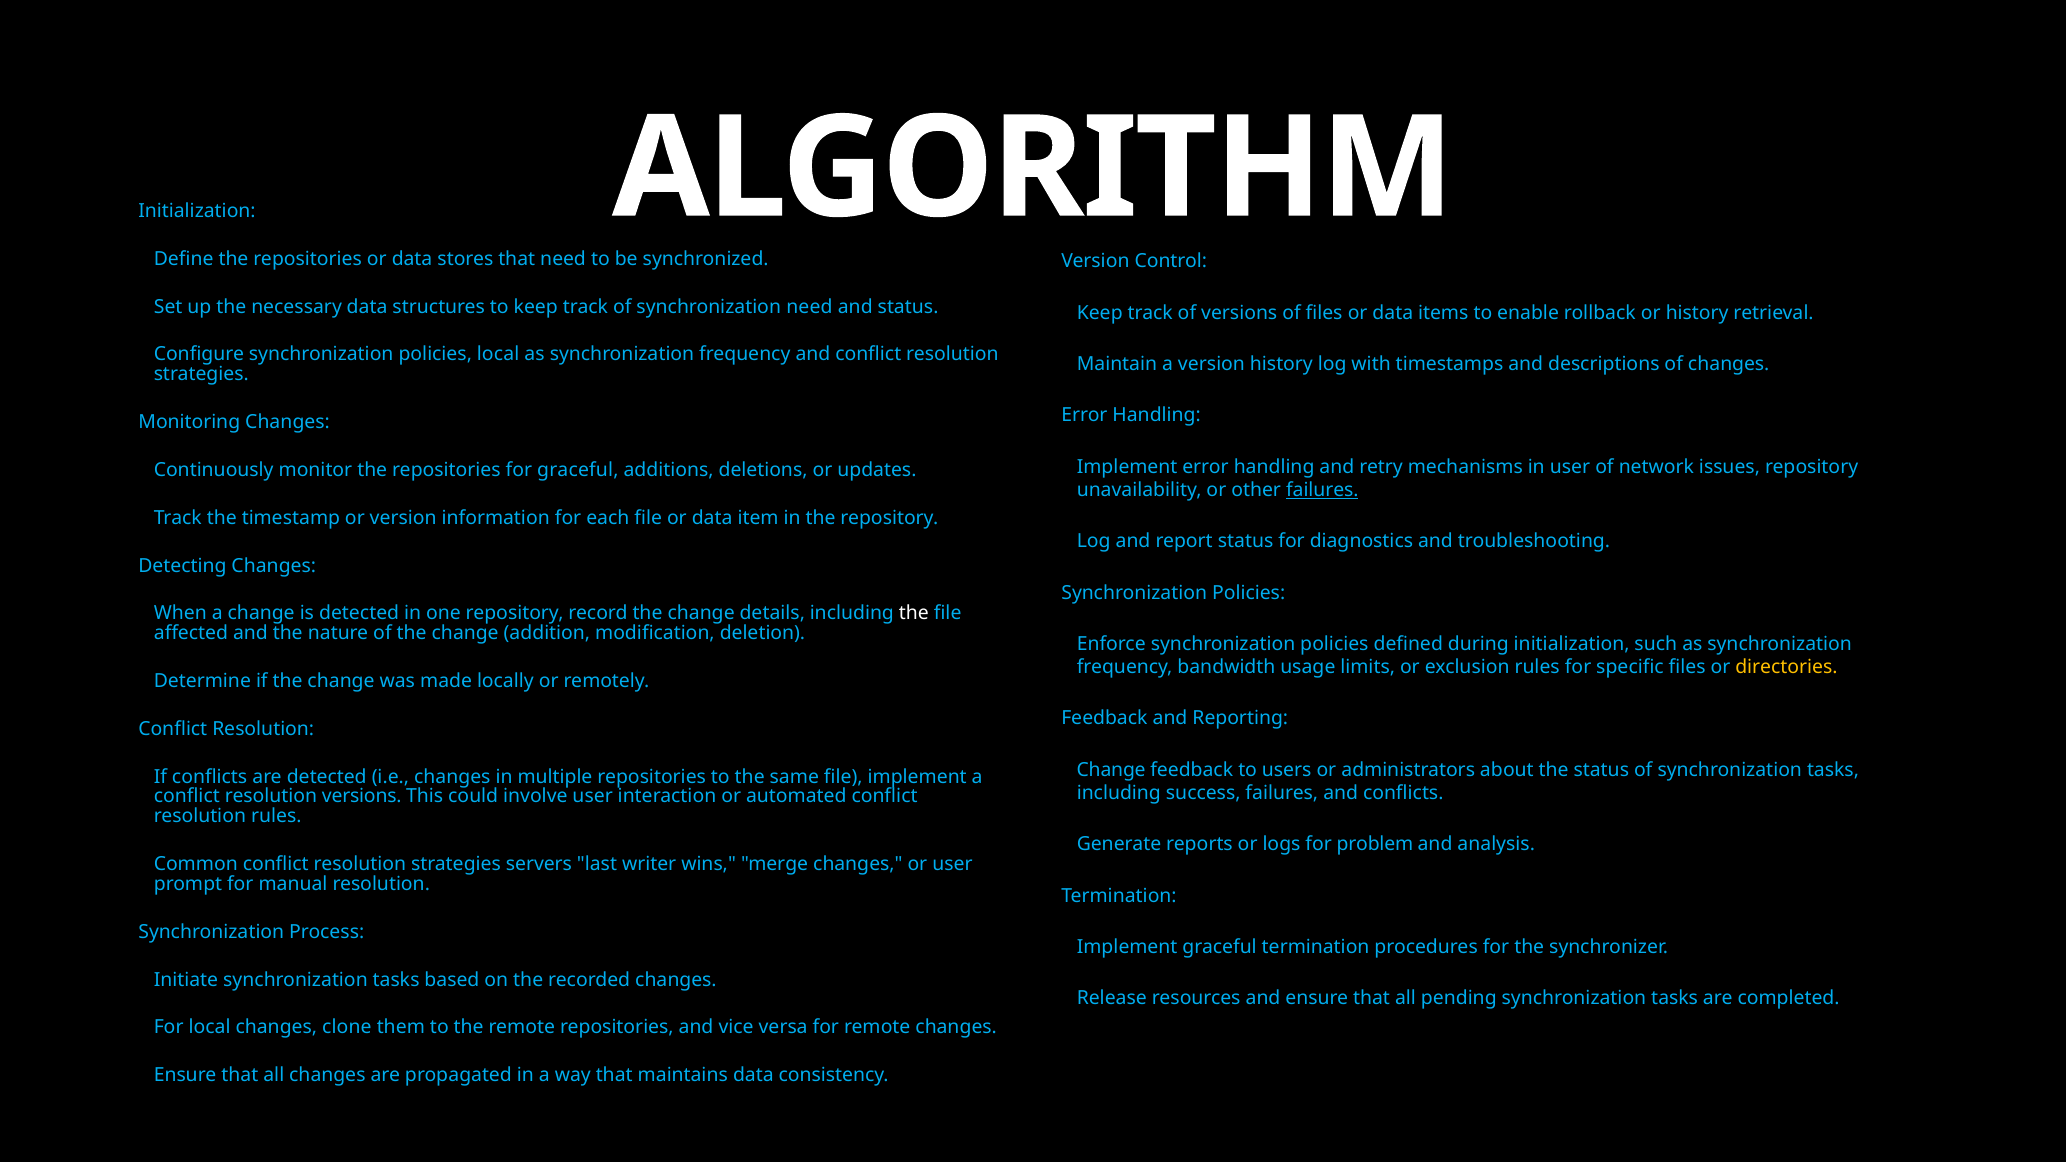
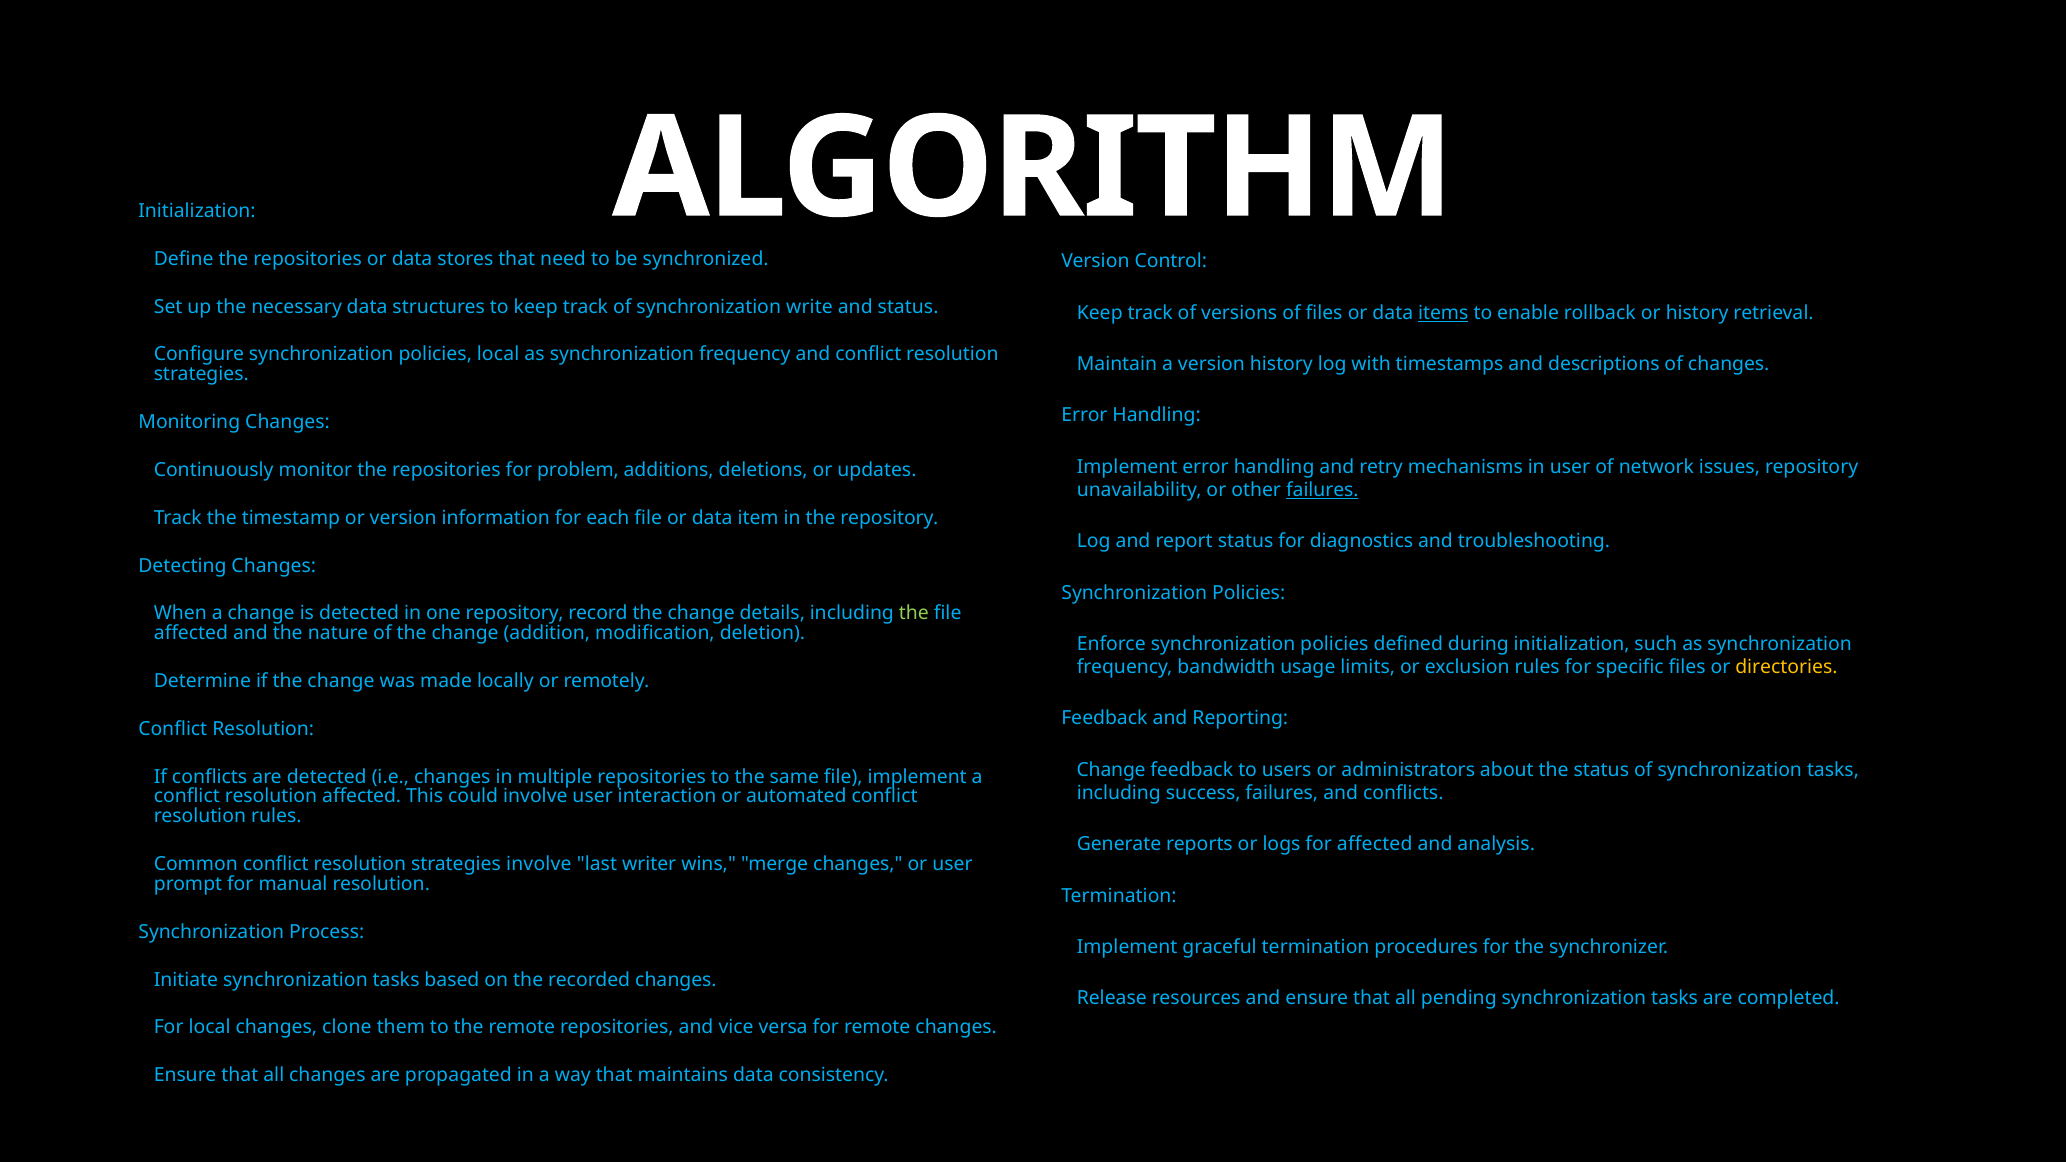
synchronization need: need -> write
items underline: none -> present
for graceful: graceful -> problem
the at (914, 614) colour: white -> light green
resolution versions: versions -> affected
for problem: problem -> affected
strategies servers: servers -> involve
